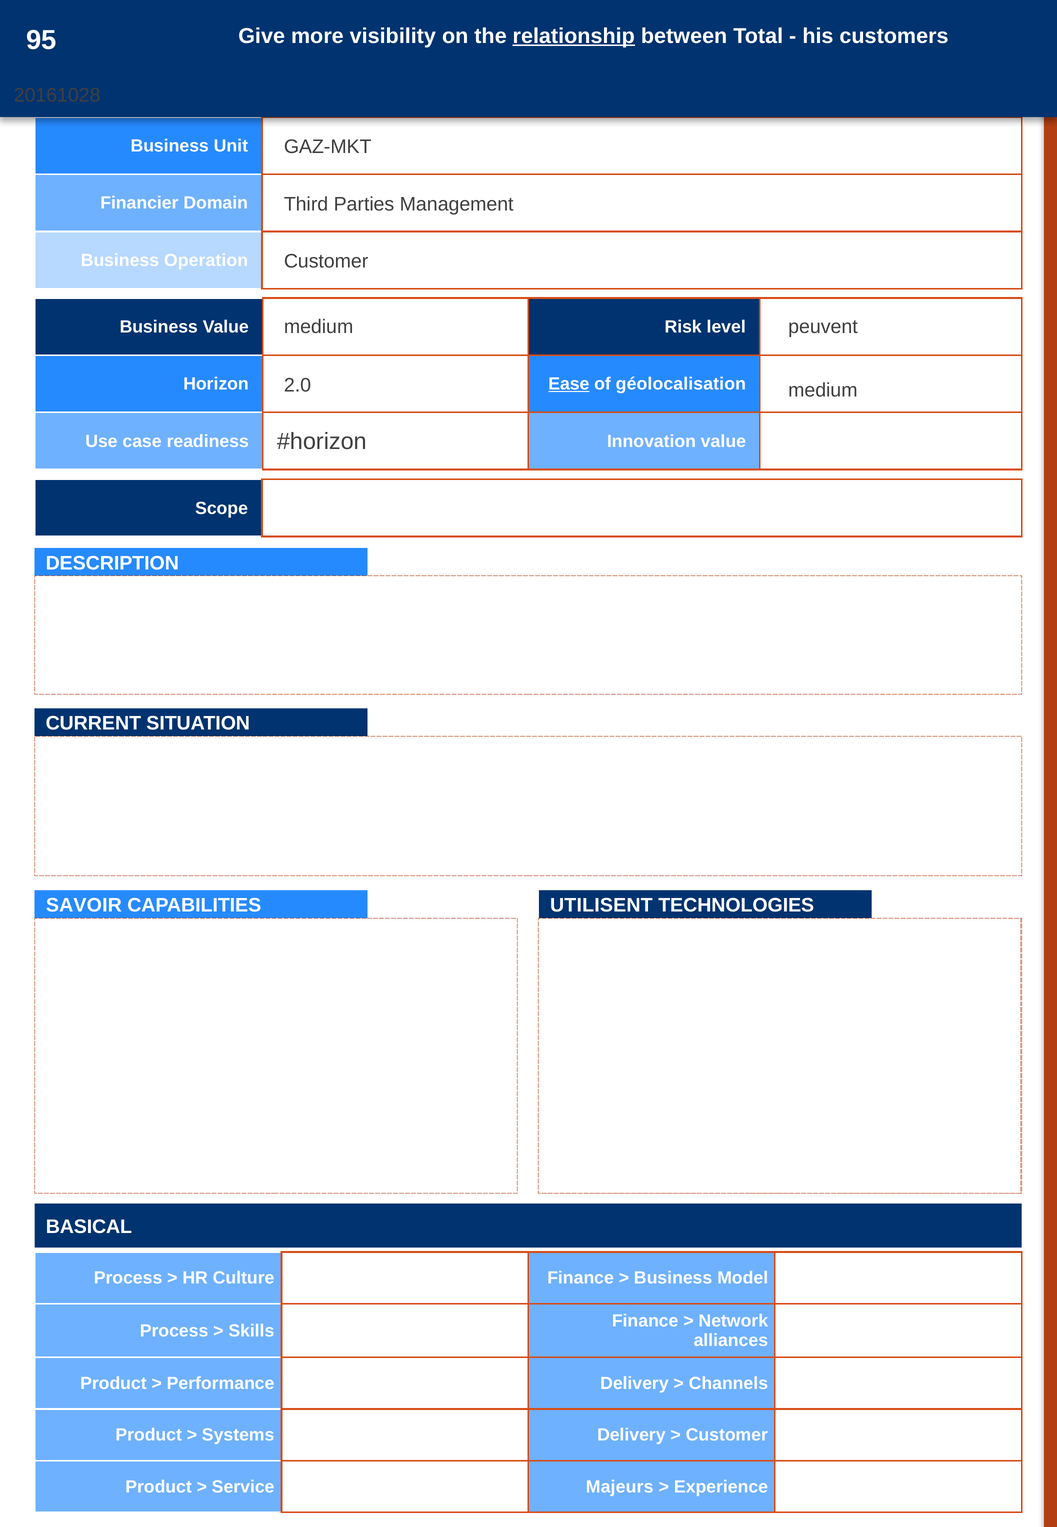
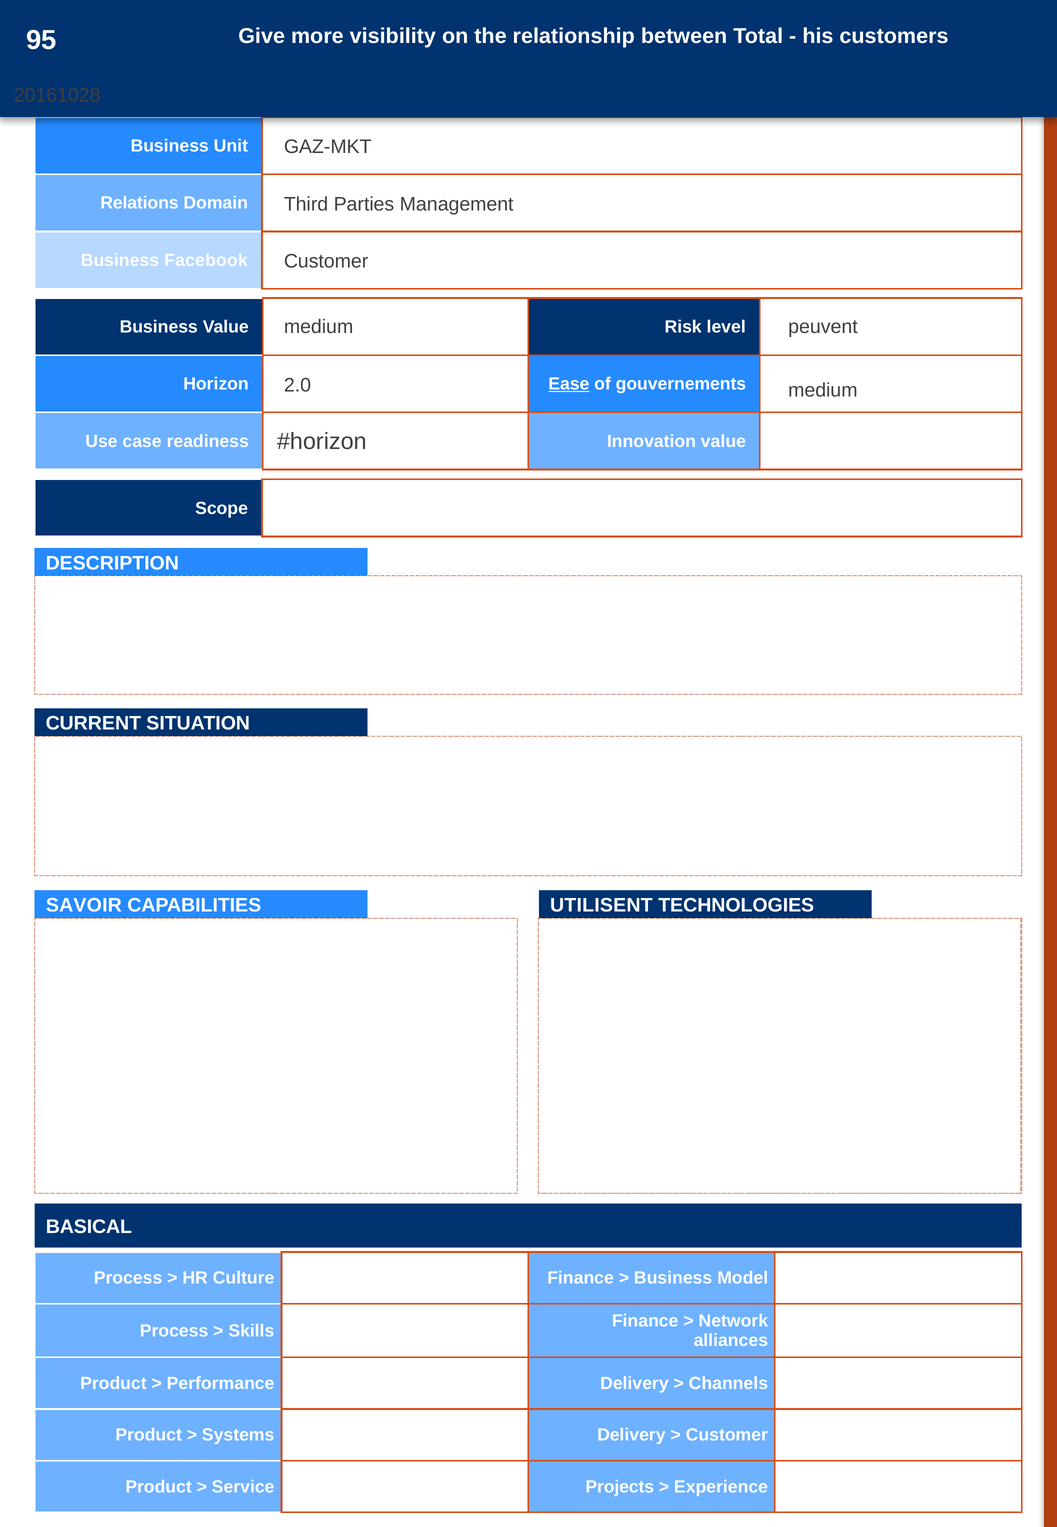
relationship underline: present -> none
Financier: Financier -> Relations
Operation: Operation -> Facebook
géolocalisation: géolocalisation -> gouvernements
Majeurs: Majeurs -> Projects
